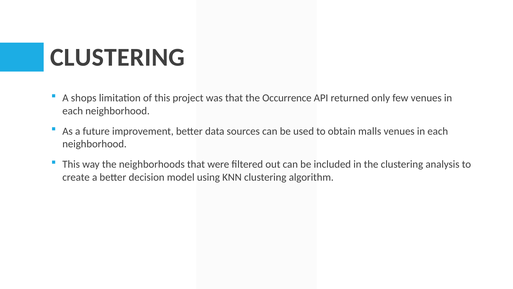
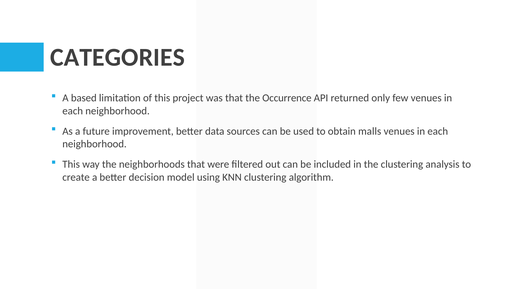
CLUSTERING at (117, 57): CLUSTERING -> CATEGORIES
shops: shops -> based
